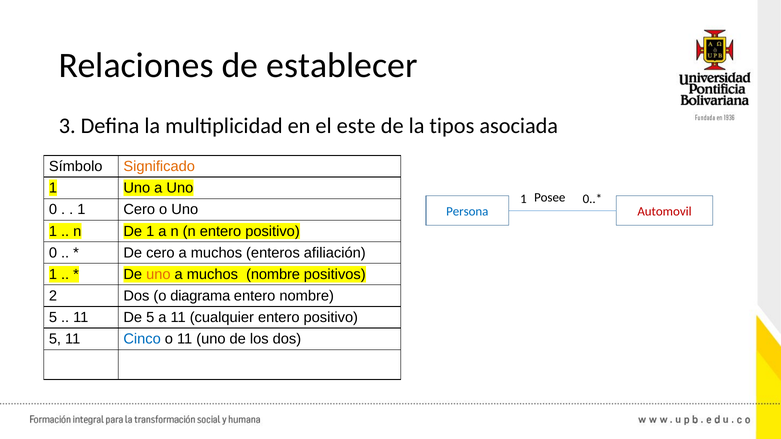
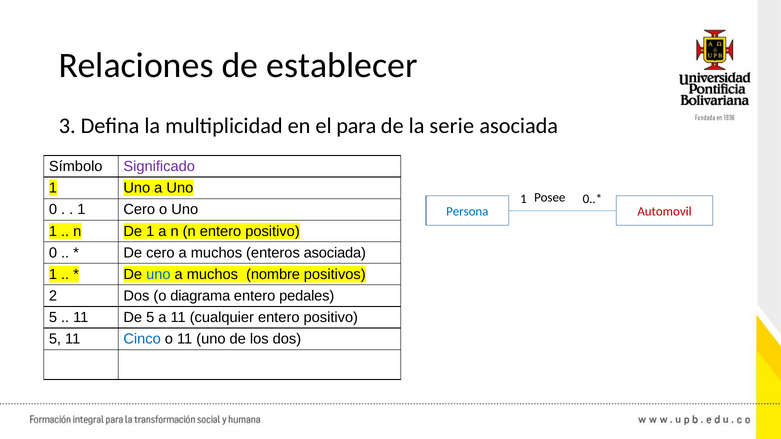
este: este -> para
tipos: tipos -> serie
Significado colour: orange -> purple
enteros afiliación: afiliación -> asociada
uno at (158, 275) colour: orange -> blue
entero nombre: nombre -> pedales
